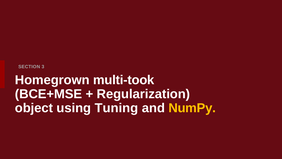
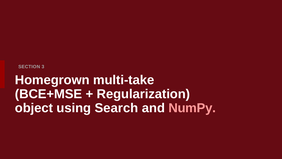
multi-took: multi-took -> multi-take
Tuning: Tuning -> Search
NumPy colour: yellow -> pink
